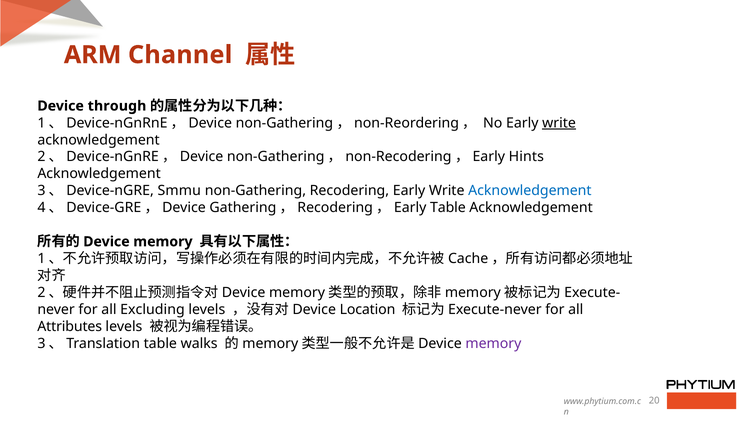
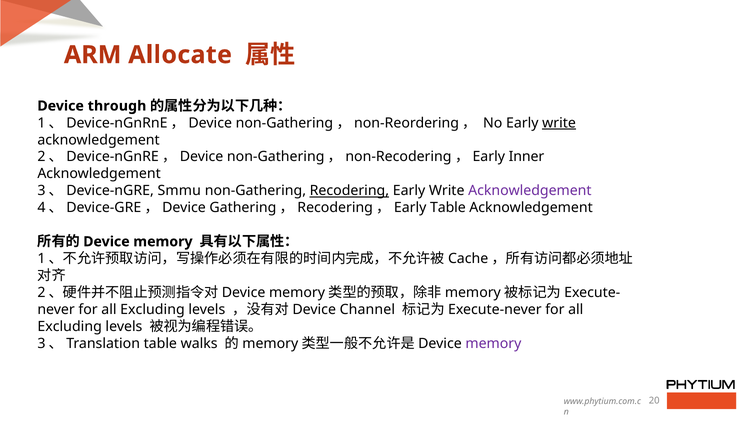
Channel: Channel -> Allocate
Hints: Hints -> Inner
Recodering underline: none -> present
Acknowledgement at (530, 191) colour: blue -> purple
Location: Location -> Channel
Attributes at (70, 327): Attributes -> Excluding
